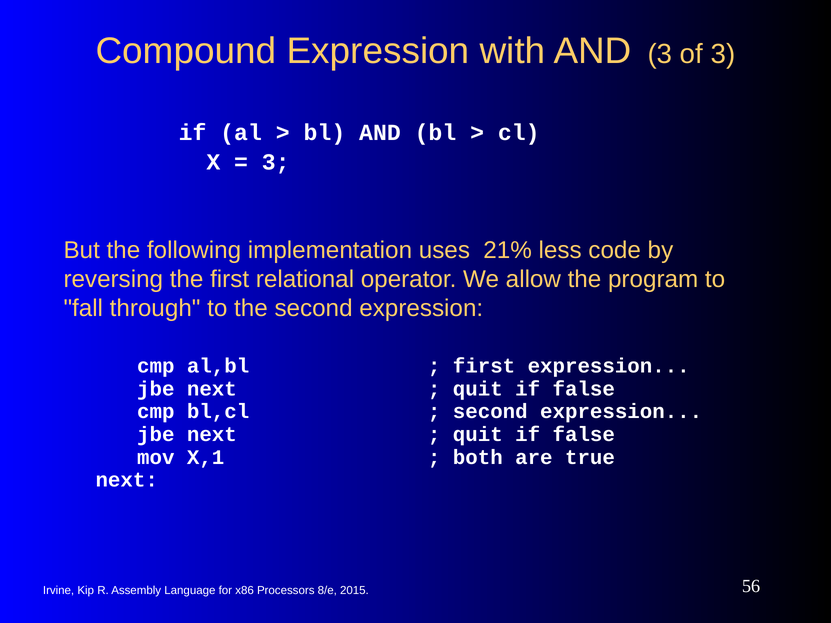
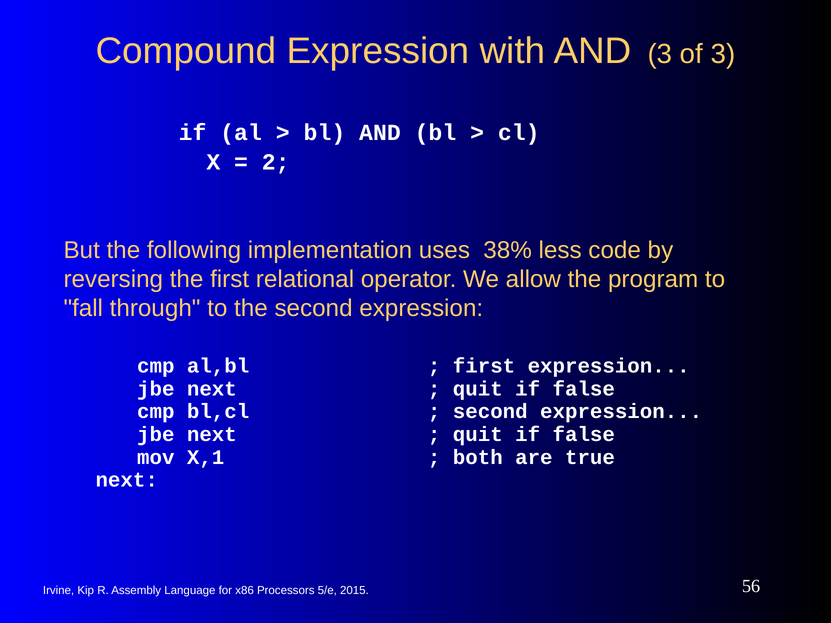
3 at (276, 162): 3 -> 2
21%: 21% -> 38%
8/e: 8/e -> 5/e
